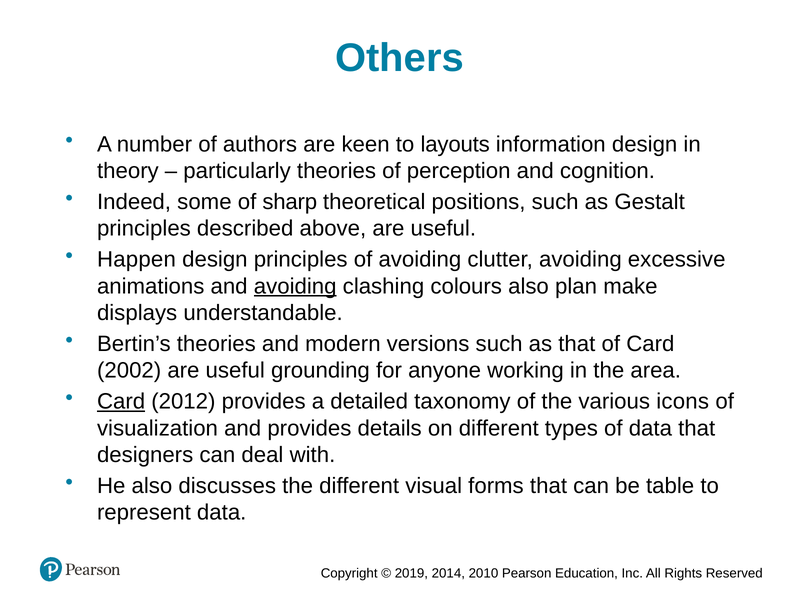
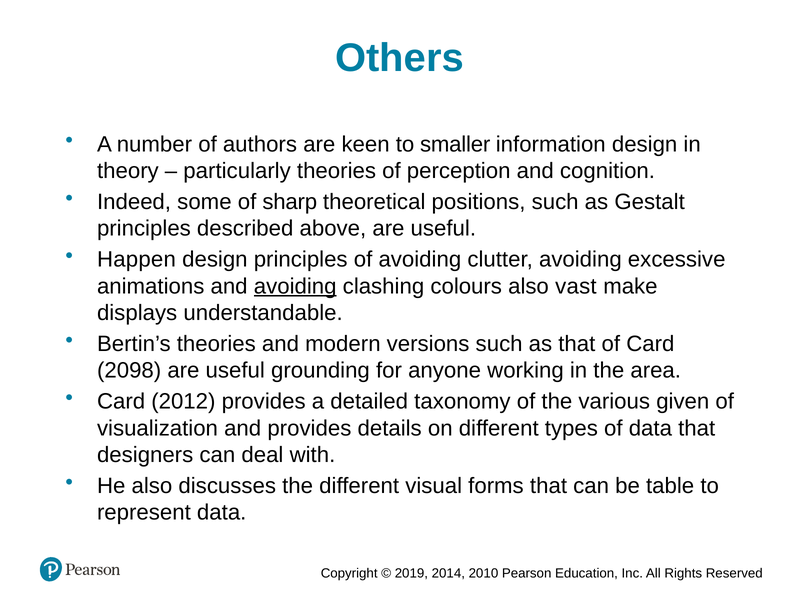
layouts: layouts -> smaller
plan: plan -> vast
2002: 2002 -> 2098
Card at (121, 402) underline: present -> none
icons: icons -> given
